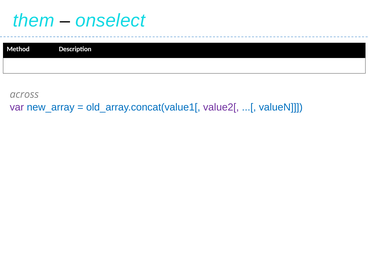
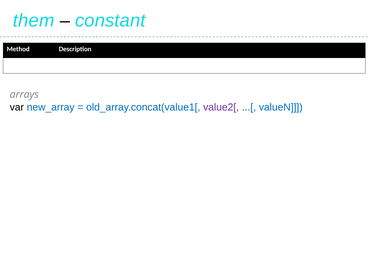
onselect: onselect -> constant
across: across -> arrays
var colour: purple -> black
